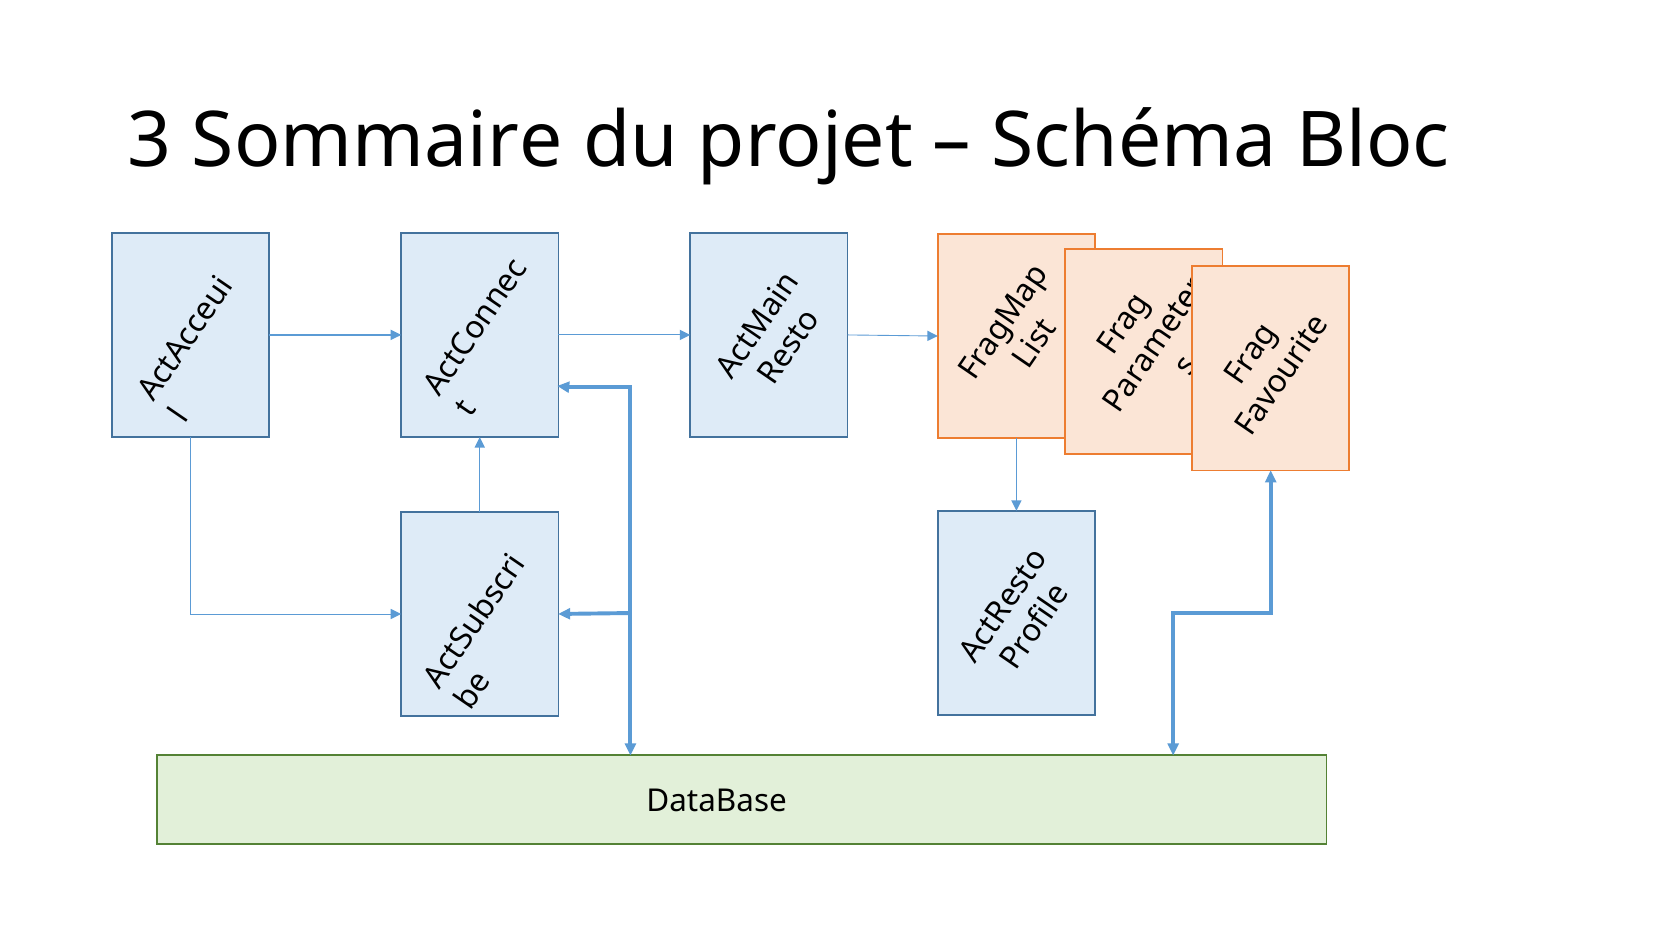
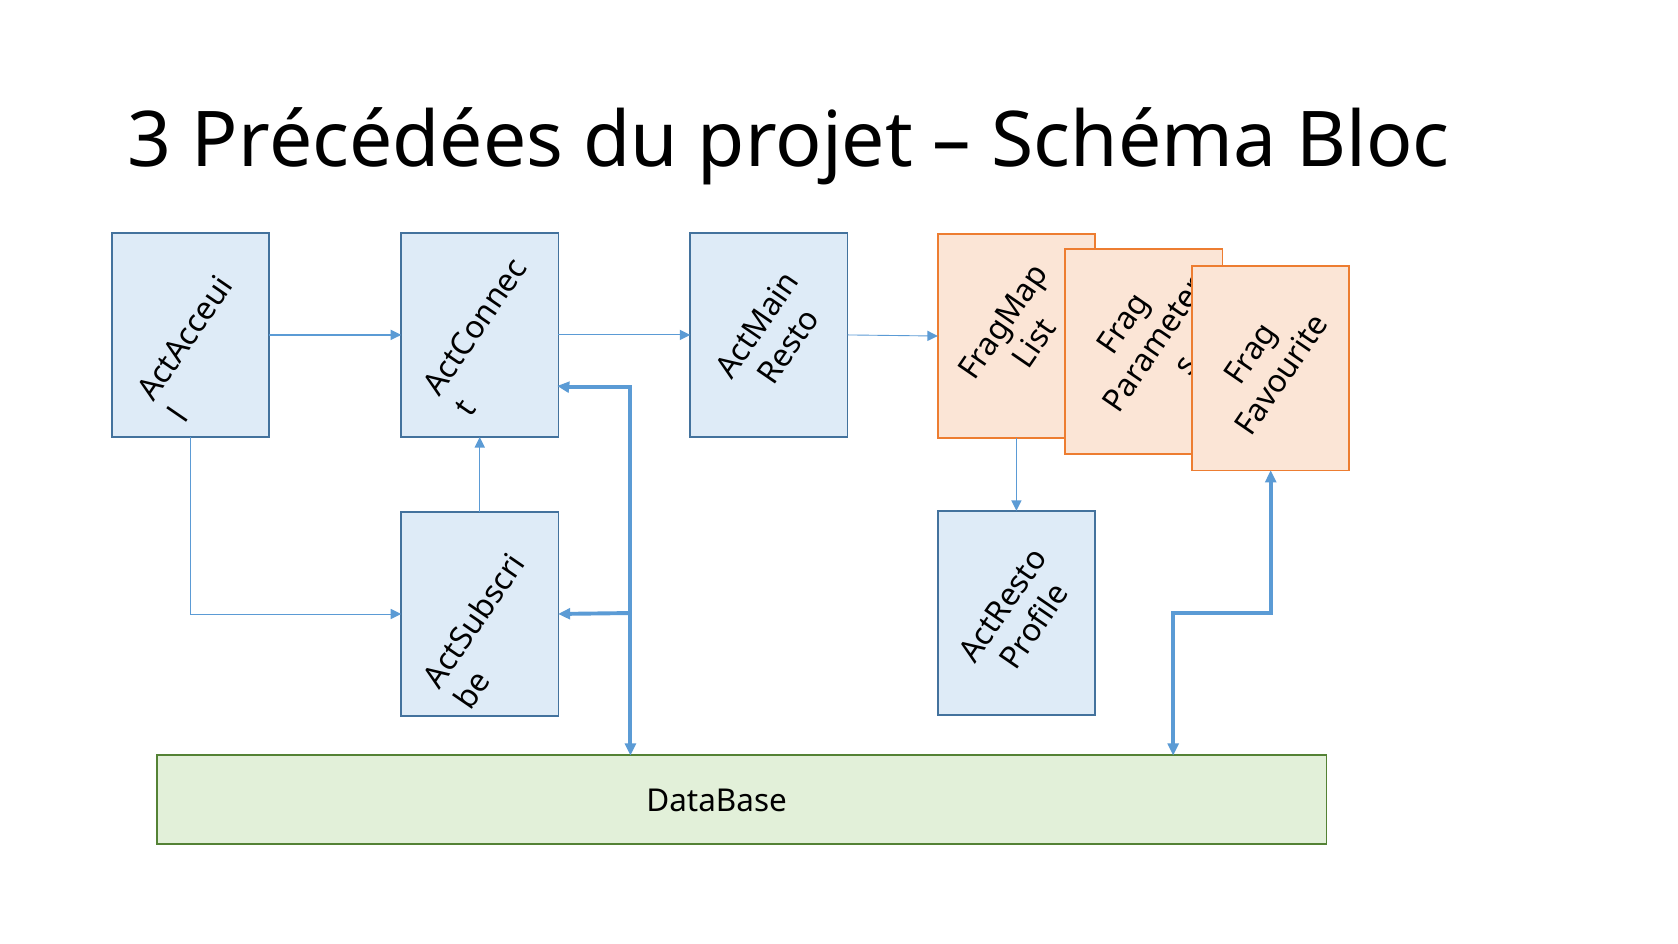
Sommaire: Sommaire -> Précédées
